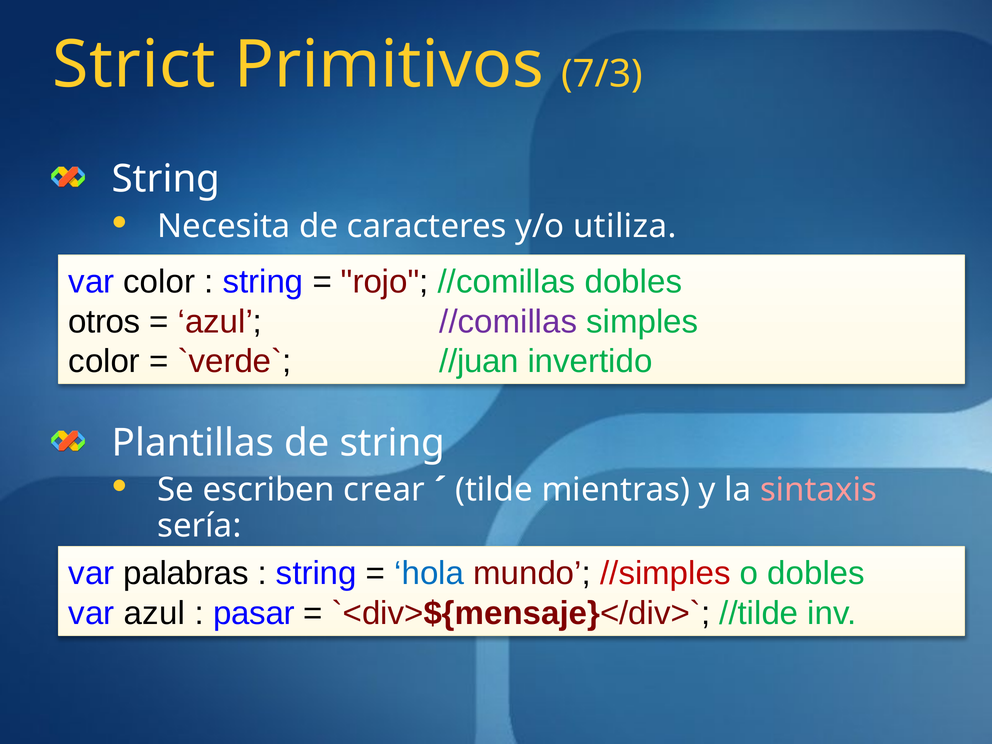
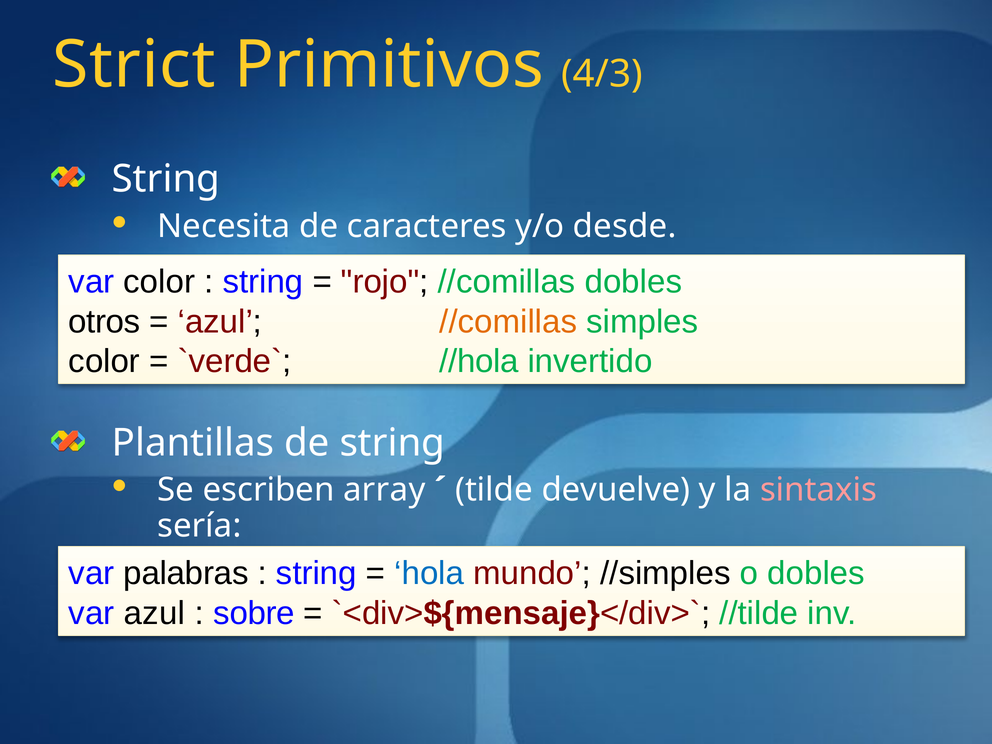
7/3: 7/3 -> 4/3
utiliza: utiliza -> desde
//comillas at (508, 322) colour: purple -> orange
//juan: //juan -> //hola
crear: crear -> array
mientras: mientras -> devuelve
//simples colour: red -> black
pasar: pasar -> sobre
